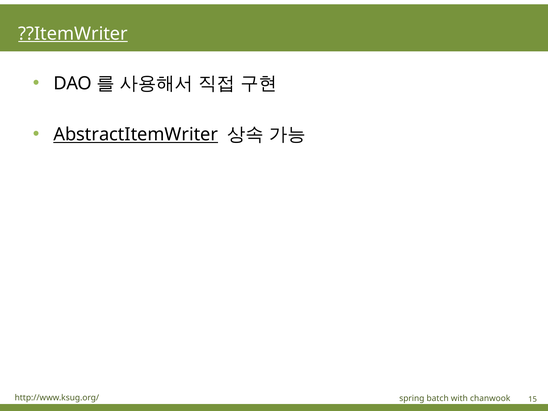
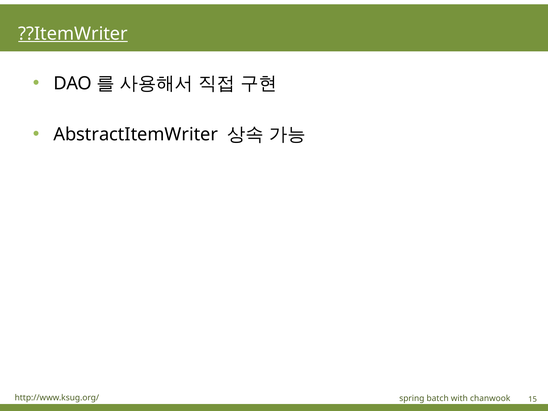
AbstractItemWriter underline: present -> none
